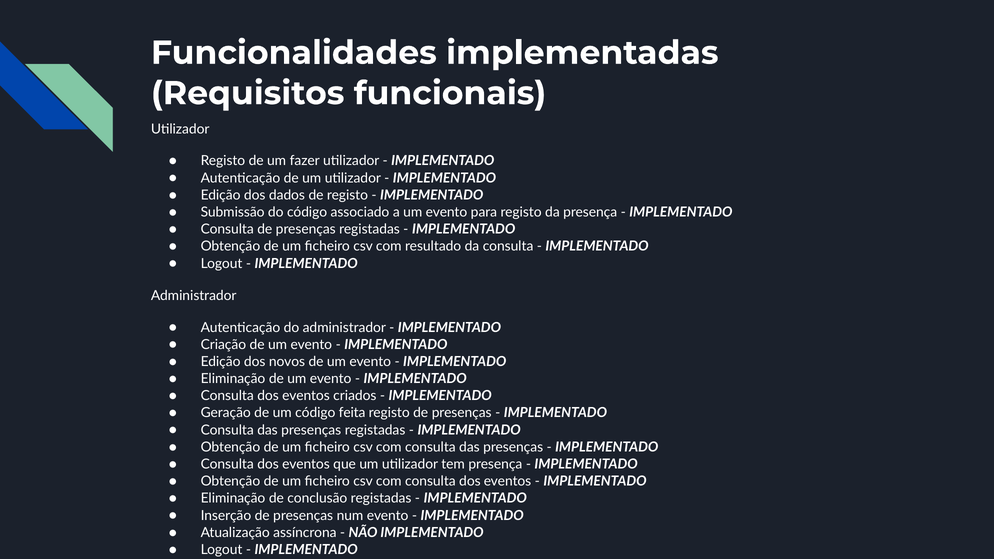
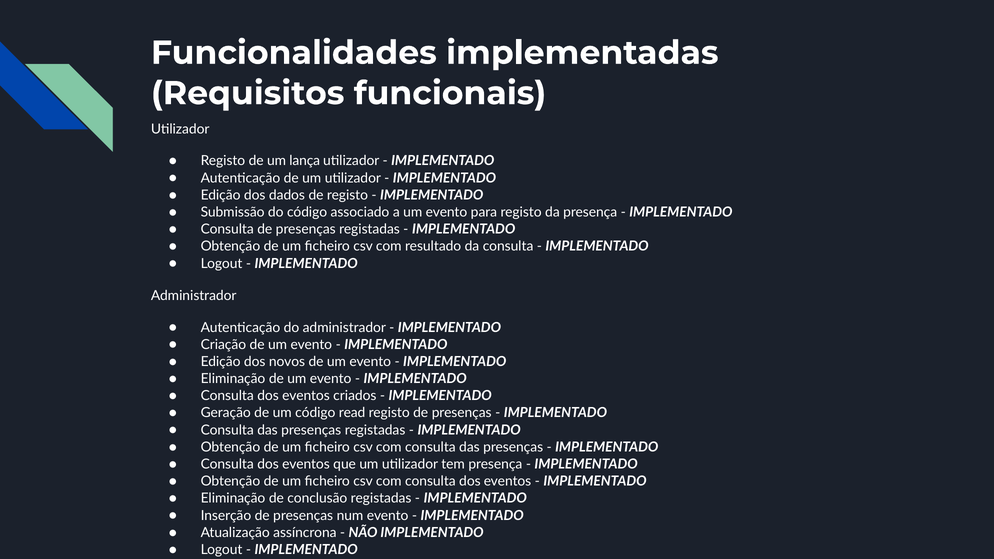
fazer: fazer -> lança
feita: feita -> read
